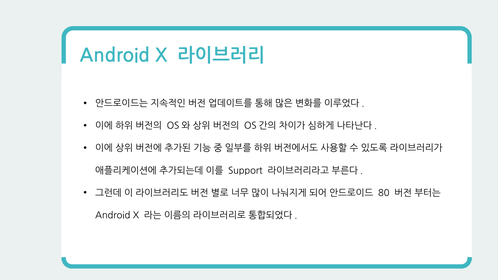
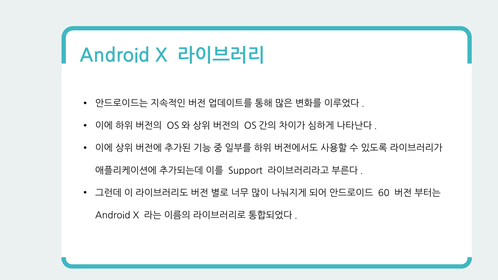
80: 80 -> 60
